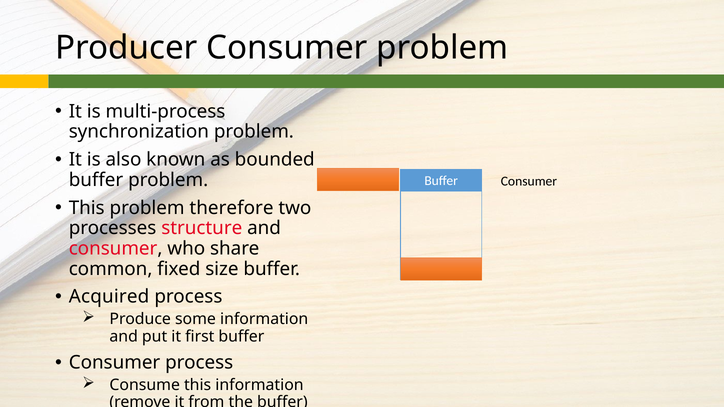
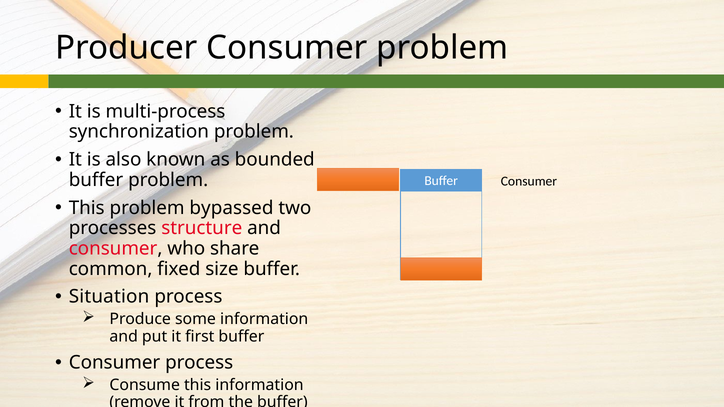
therefore: therefore -> bypassed
Acquired: Acquired -> Situation
